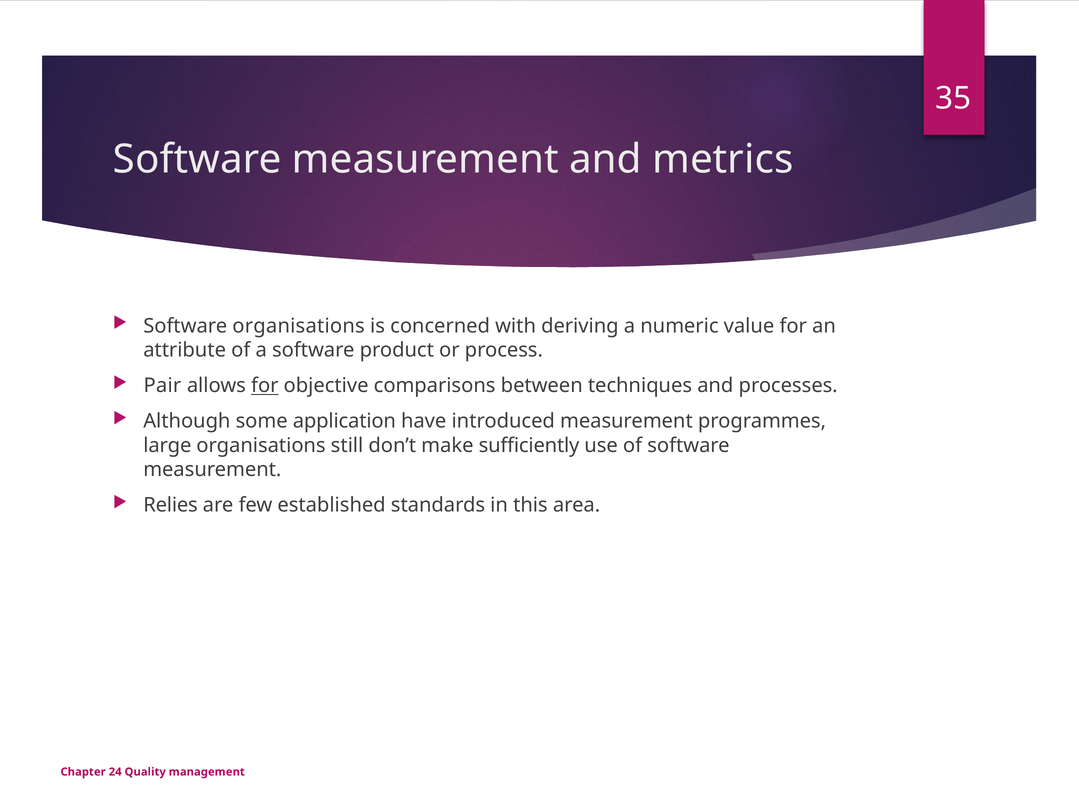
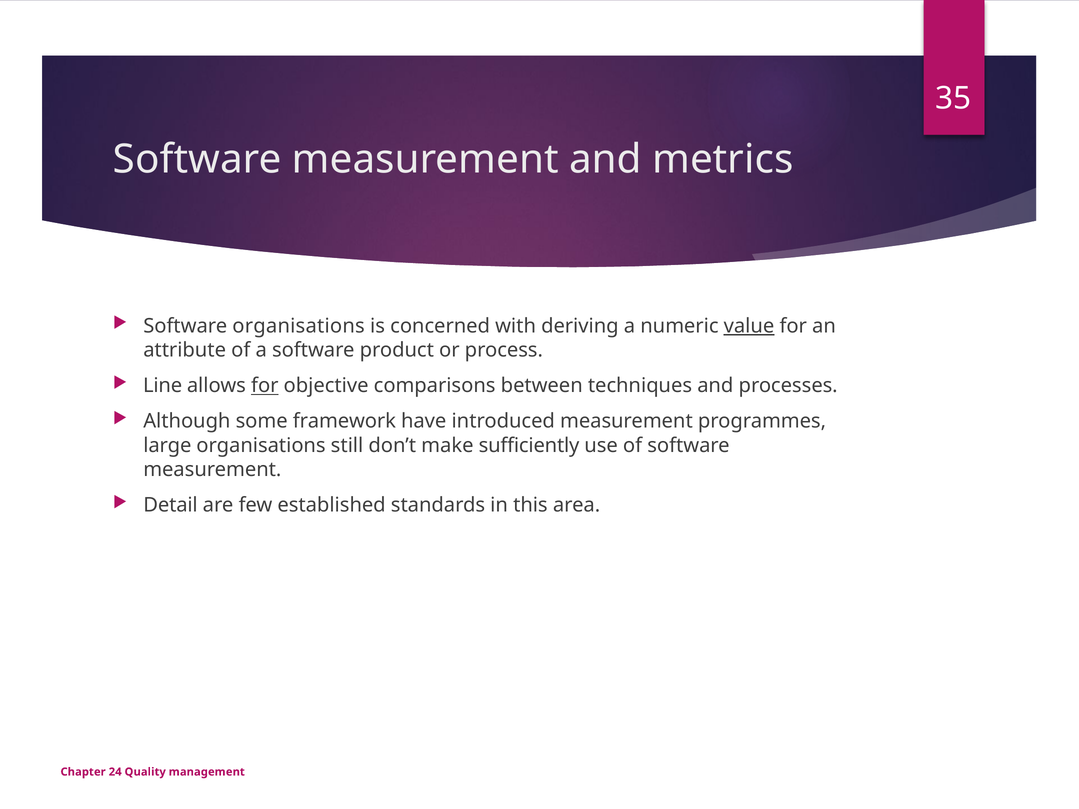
value underline: none -> present
Pair: Pair -> Line
application: application -> framework
Relies: Relies -> Detail
